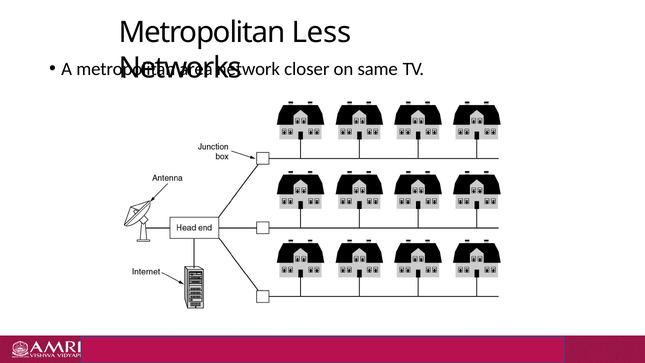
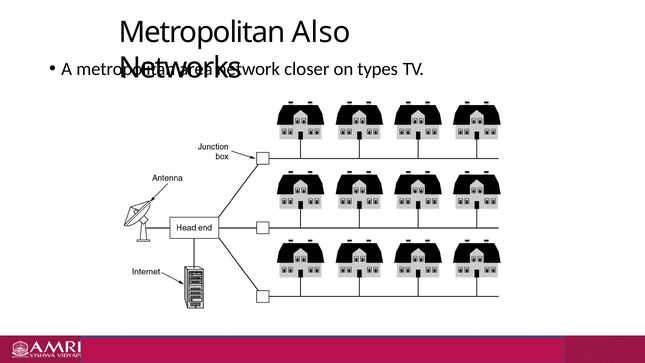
Less: Less -> Also
same: same -> types
